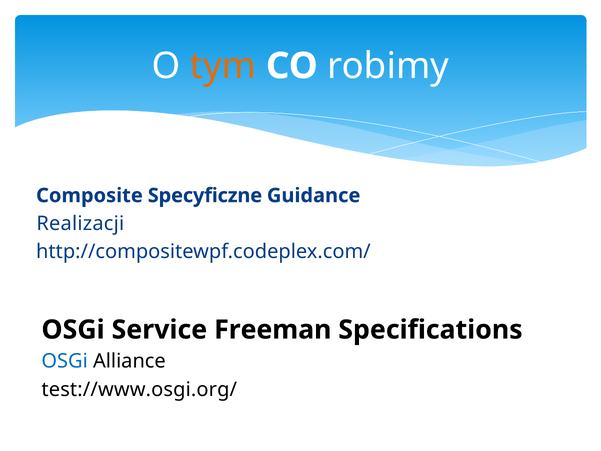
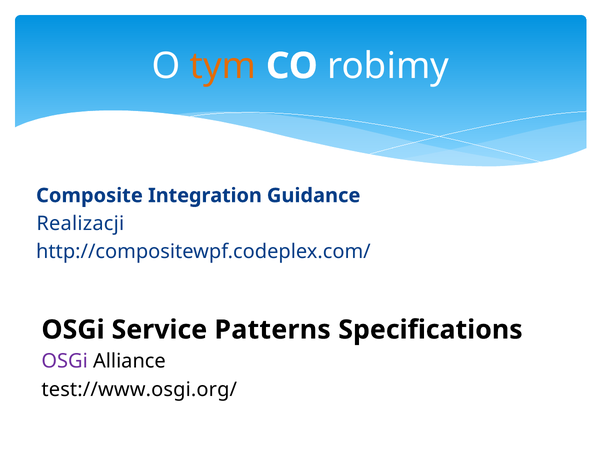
Specyficzne: Specyficzne -> Integration
Freeman: Freeman -> Patterns
OSGi at (65, 361) colour: blue -> purple
